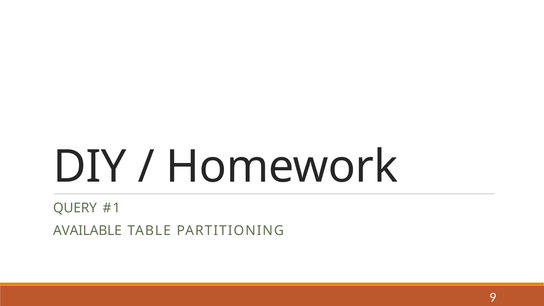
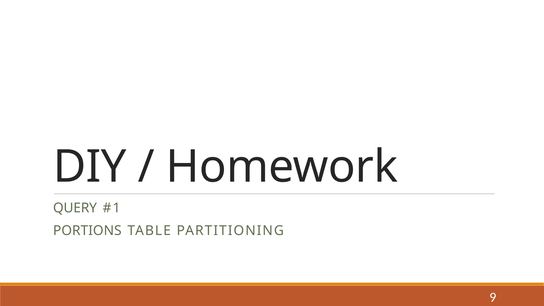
AVAILABLE: AVAILABLE -> PORTIONS
